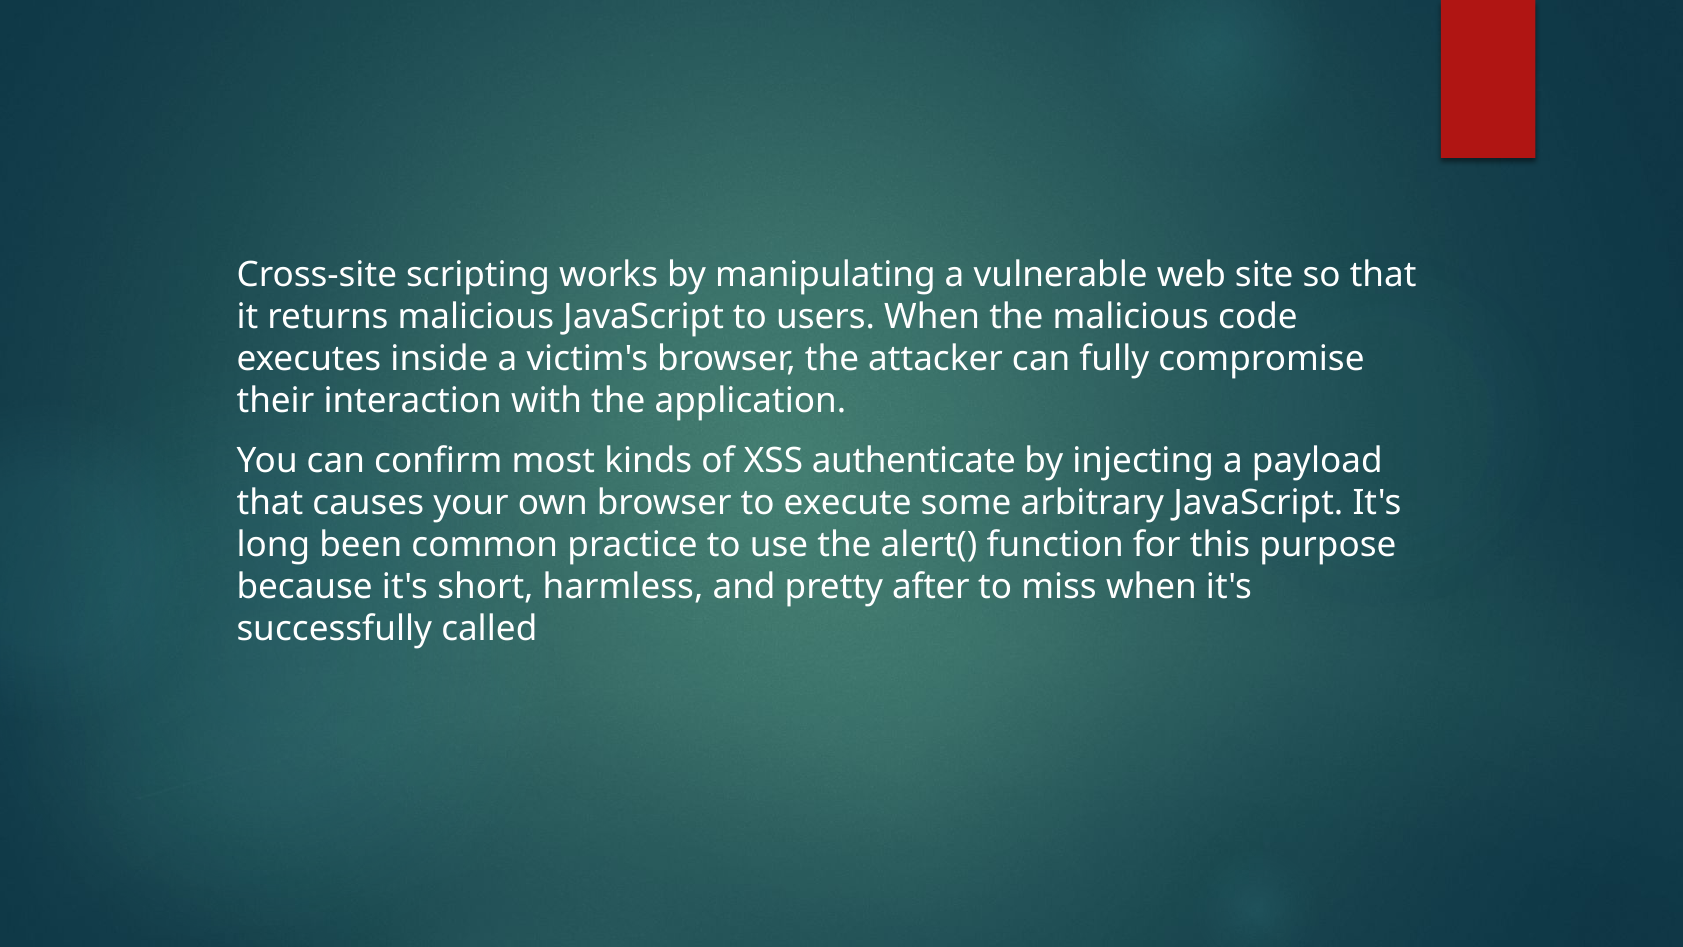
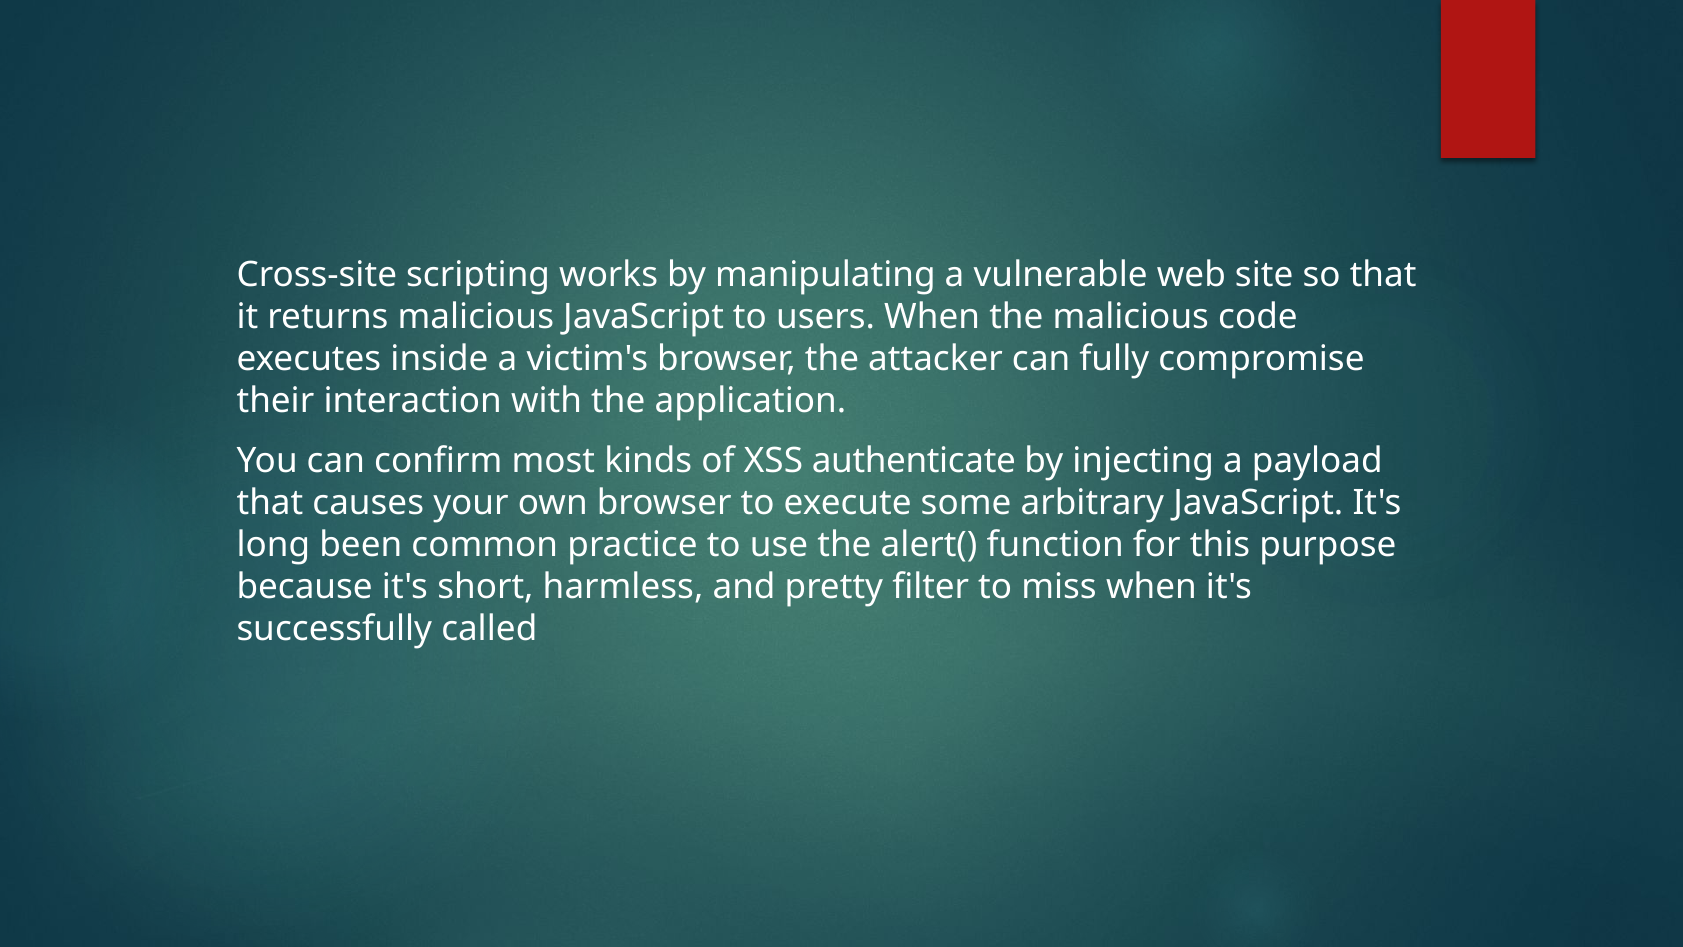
after: after -> filter
